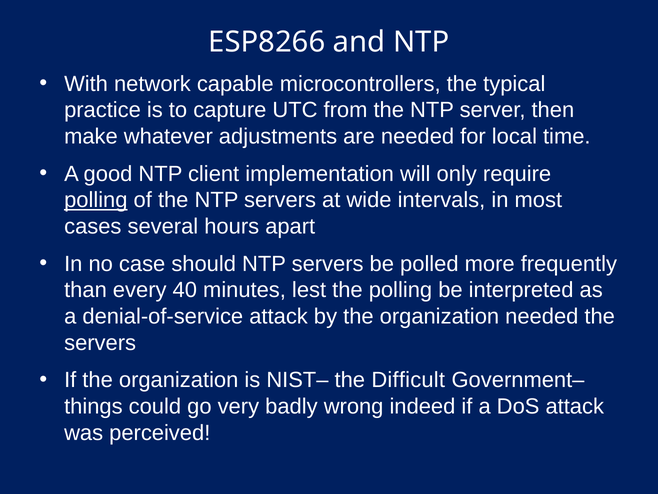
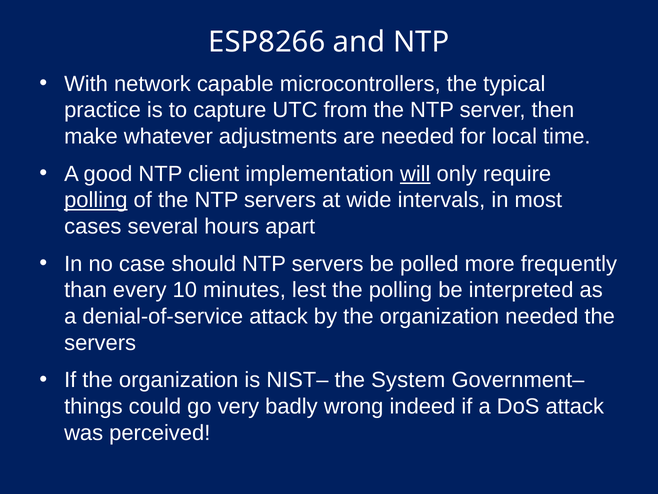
will underline: none -> present
40: 40 -> 10
Difficult: Difficult -> System
